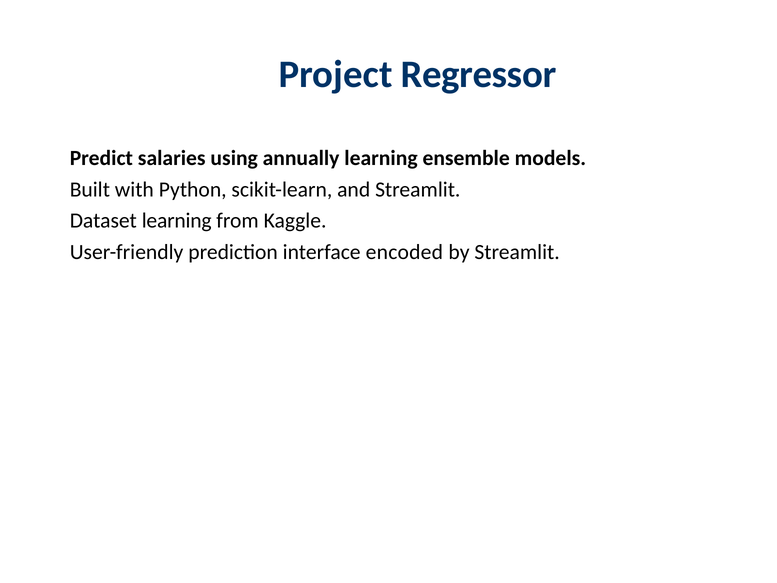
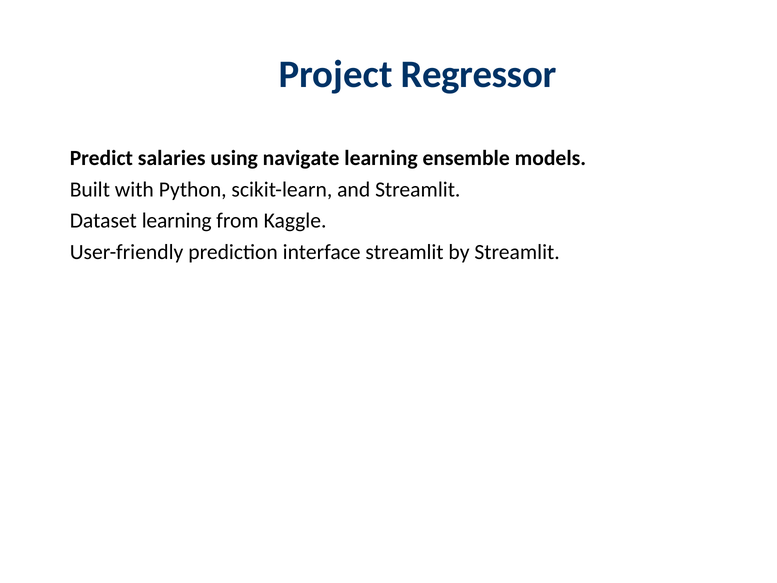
annually: annually -> navigate
interface encoded: encoded -> streamlit
